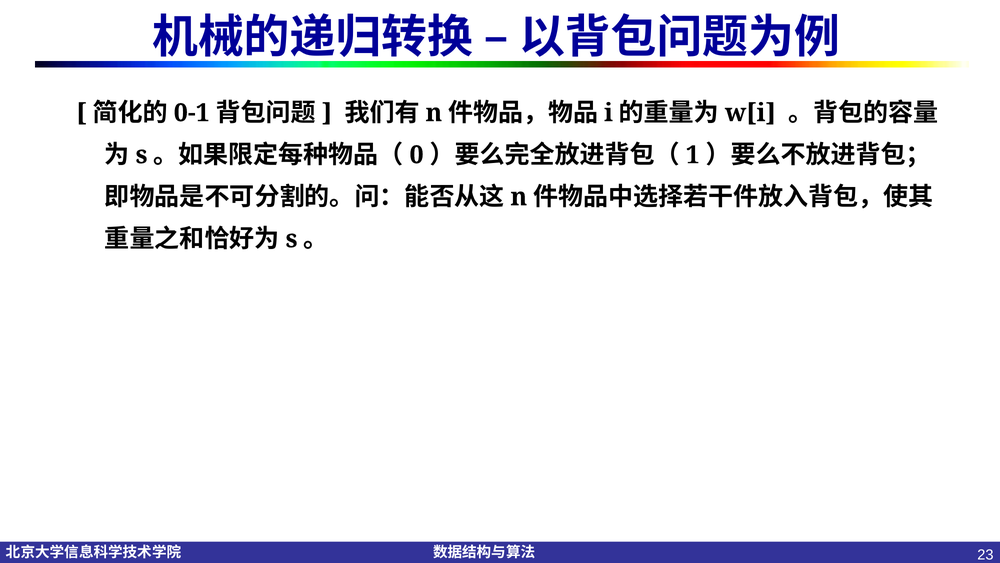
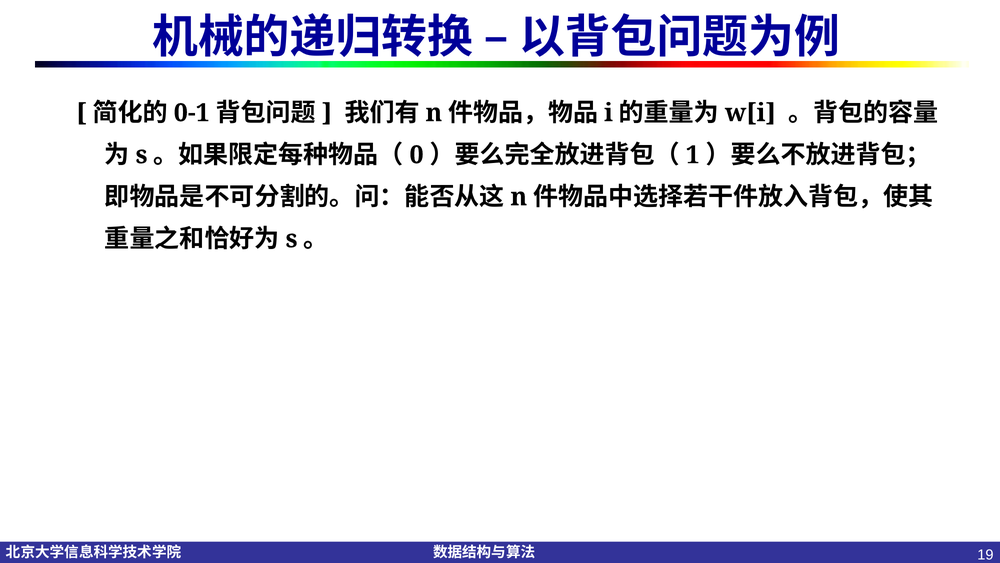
23: 23 -> 19
